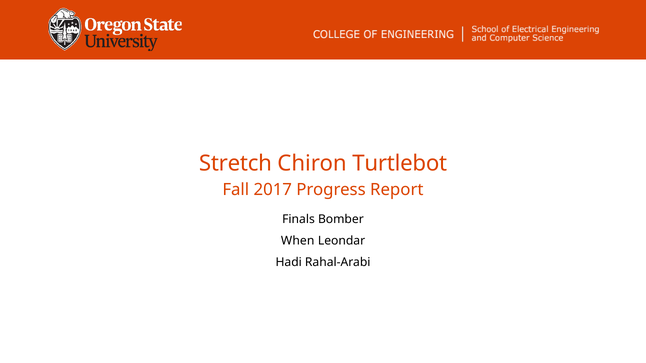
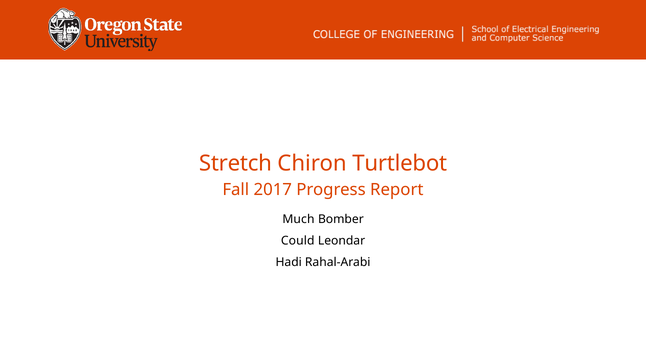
Finals: Finals -> Much
When: When -> Could
